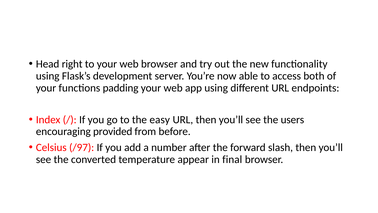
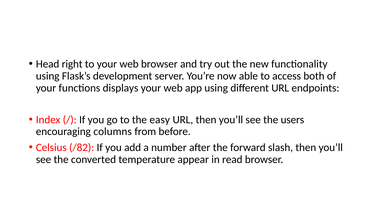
padding: padding -> displays
provided: provided -> columns
/97: /97 -> /82
final: final -> read
